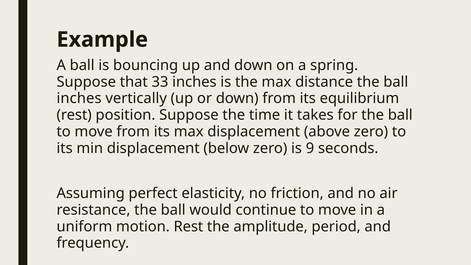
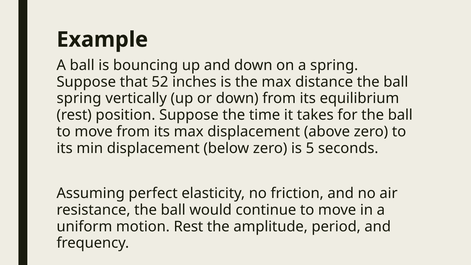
33: 33 -> 52
inches at (79, 98): inches -> spring
9: 9 -> 5
